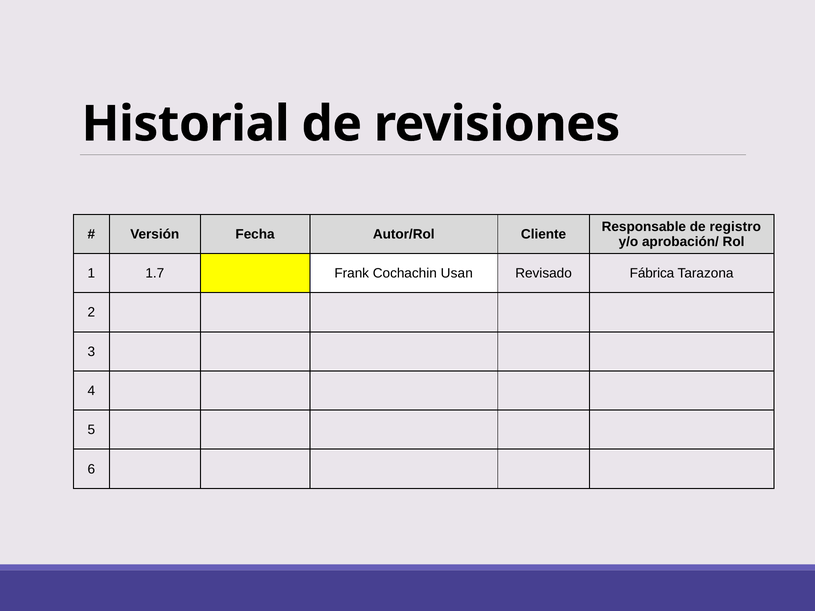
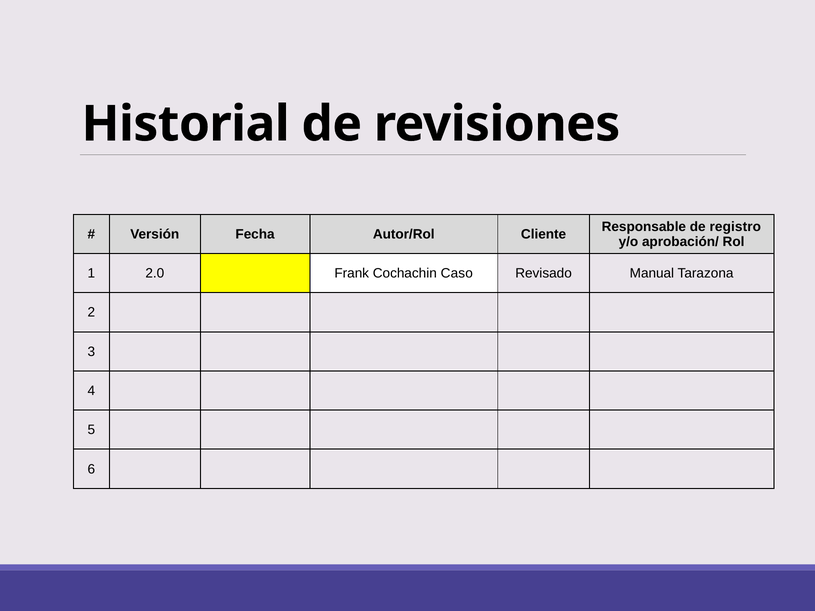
1.7: 1.7 -> 2.0
Usan: Usan -> Caso
Fábrica: Fábrica -> Manual
